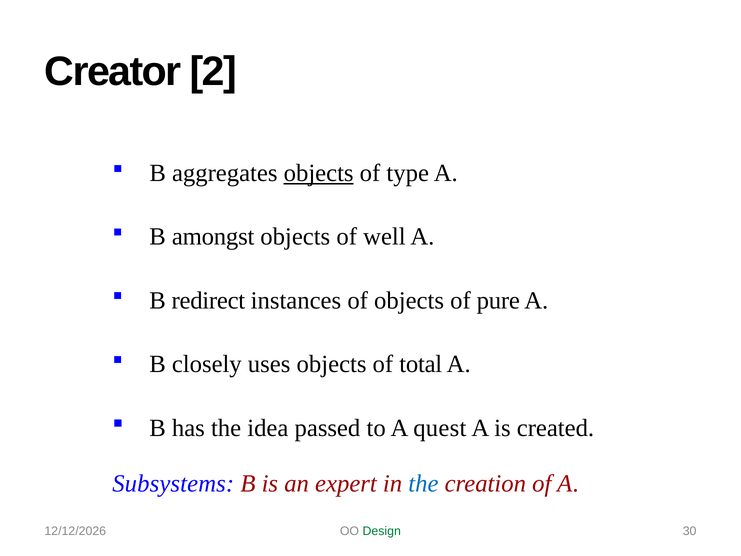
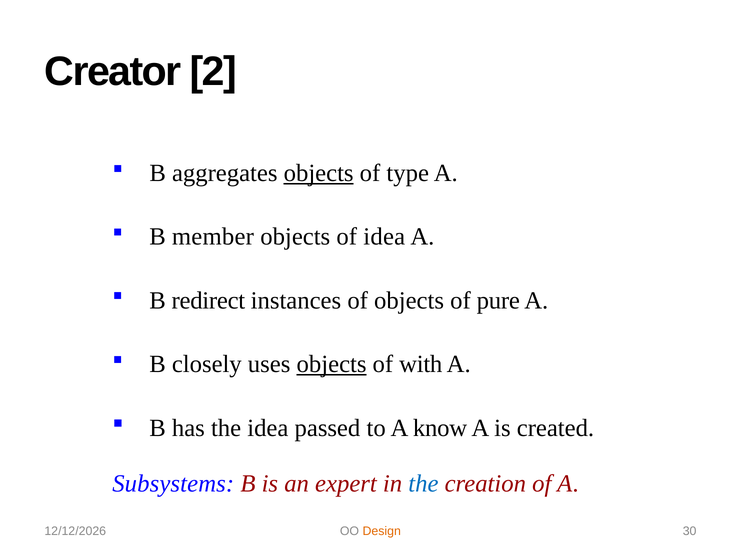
amongst: amongst -> member
of well: well -> idea
objects at (332, 364) underline: none -> present
total: total -> with
quest: quest -> know
Design colour: green -> orange
